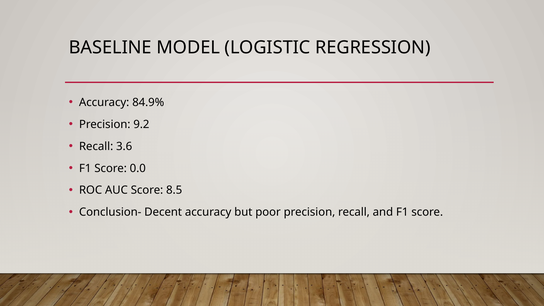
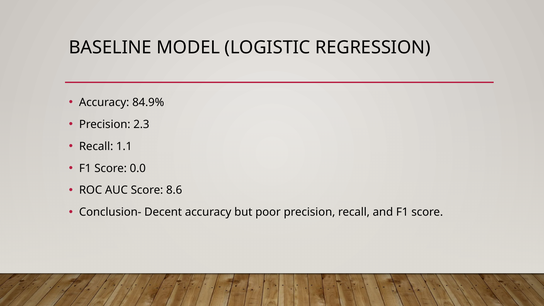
9.2: 9.2 -> 2.3
3.6: 3.6 -> 1.1
8.5: 8.5 -> 8.6
